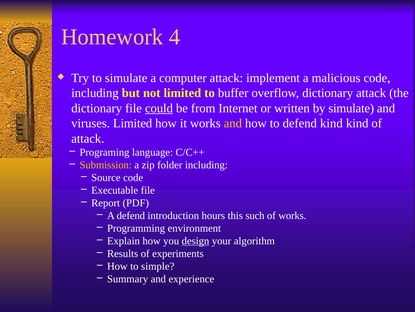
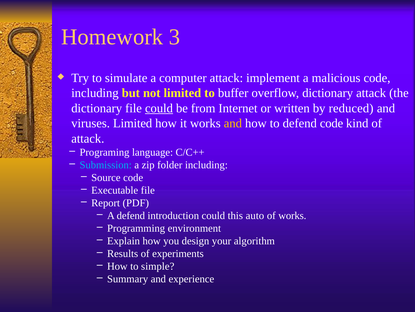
4: 4 -> 3
by simulate: simulate -> reduced
defend kind: kind -> code
Submission colour: yellow -> light blue
introduction hours: hours -> could
such: such -> auto
design underline: present -> none
